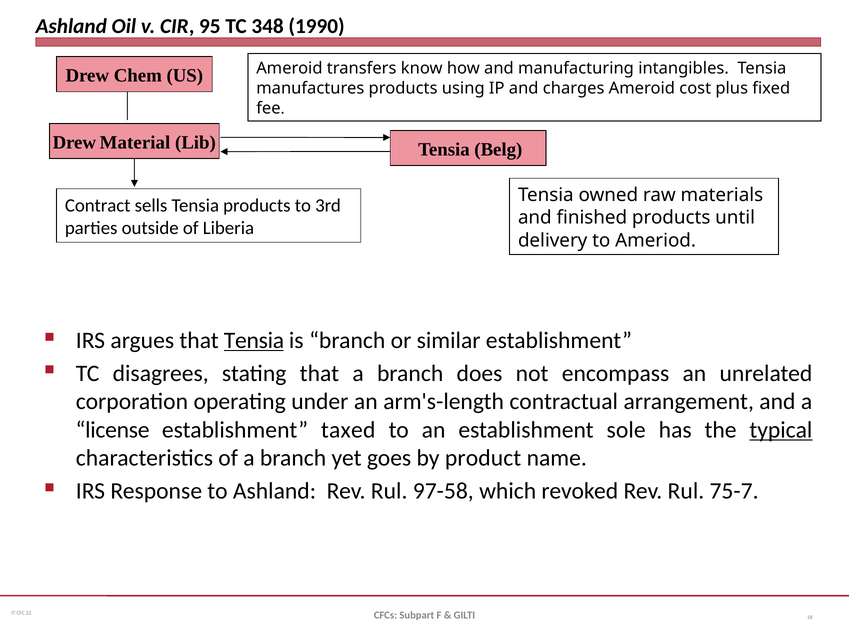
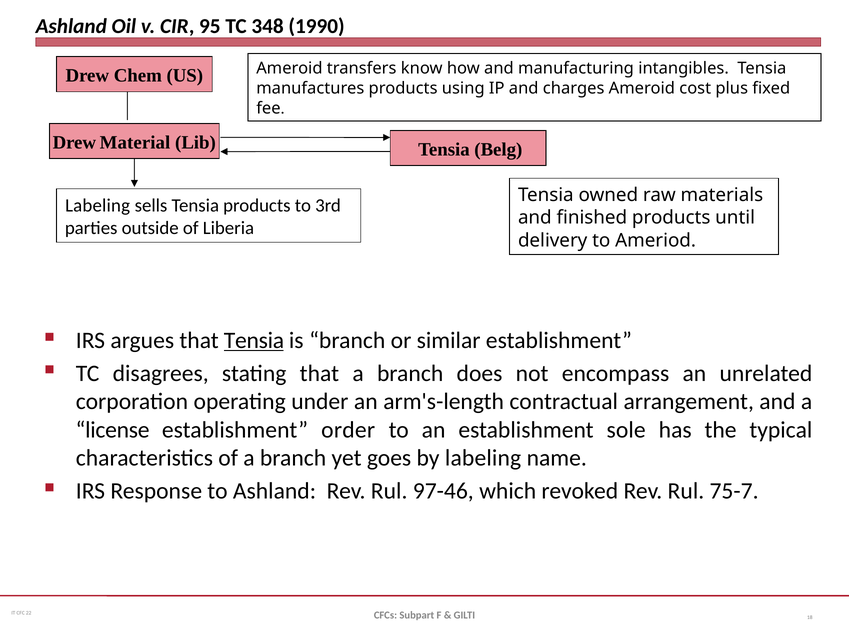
Contract at (98, 206): Contract -> Labeling
taxed: taxed -> order
typical underline: present -> none
by product: product -> labeling
97-58: 97-58 -> 97-46
